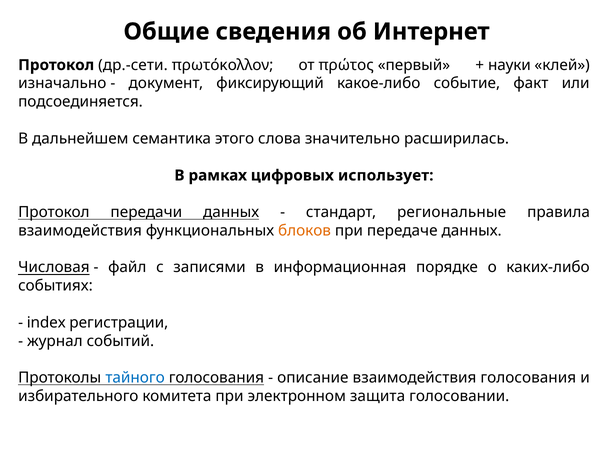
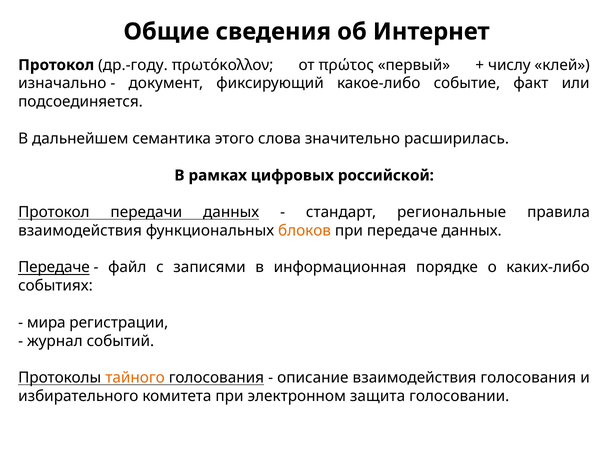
др.-сети: др.-сети -> др.-году
науки: науки -> числу
использует: использует -> российской
Числовая at (54, 267): Числовая -> Передаче
index: index -> мира
тайного colour: blue -> orange
